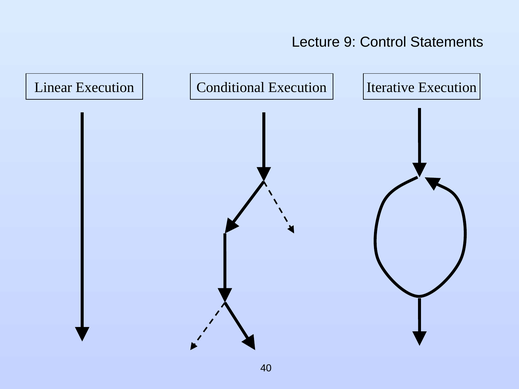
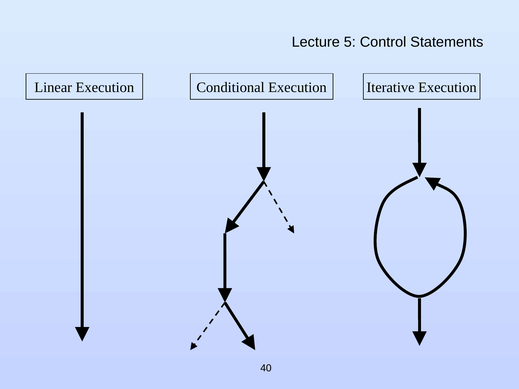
9: 9 -> 5
